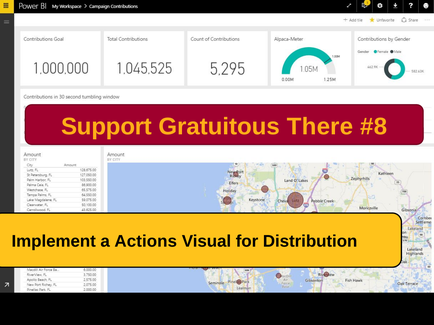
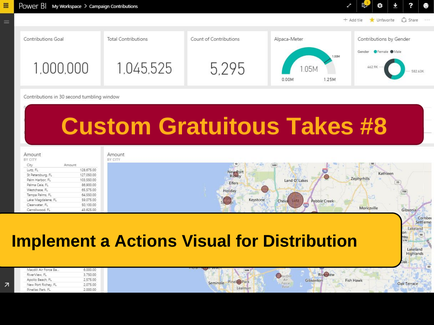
Support: Support -> Custom
There: There -> Takes
